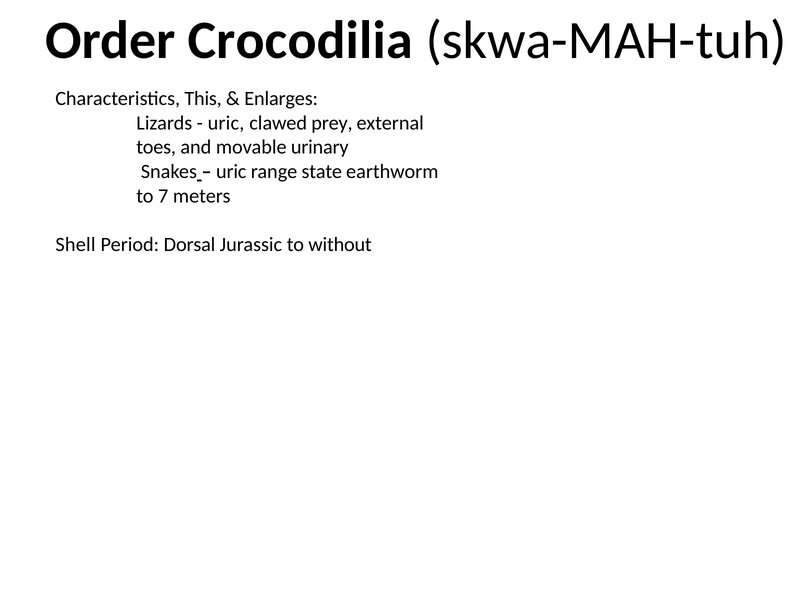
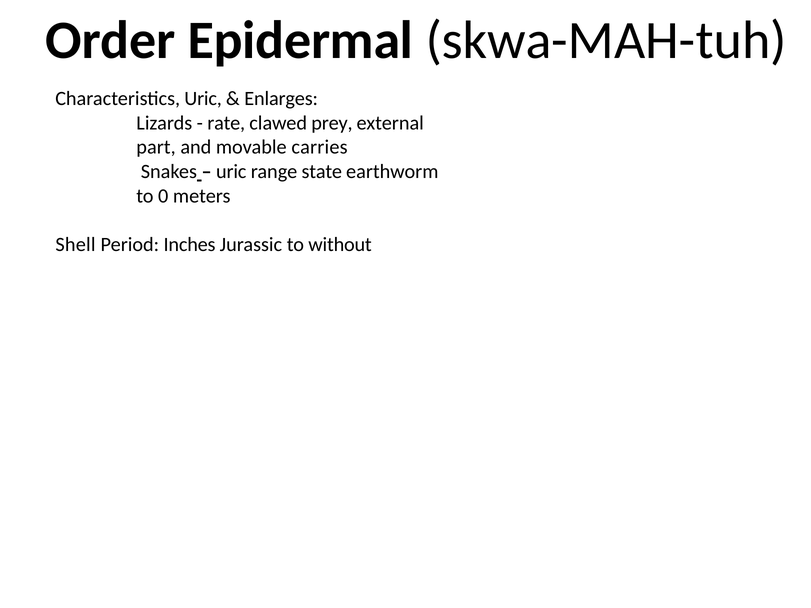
Crocodilia: Crocodilia -> Epidermal
Characteristics This: This -> Uric
uric at (226, 123): uric -> rate
toes: toes -> part
urinary: urinary -> carries
7: 7 -> 0
Dorsal: Dorsal -> Inches
